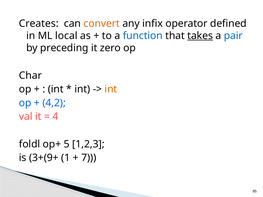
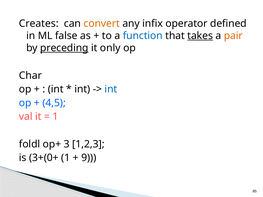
local: local -> false
pair colour: blue -> orange
preceding underline: none -> present
zero: zero -> only
int at (111, 89) colour: orange -> blue
4,2: 4,2 -> 4,5
4 at (55, 117): 4 -> 1
5: 5 -> 3
3+(9+: 3+(9+ -> 3+(0+
7: 7 -> 9
